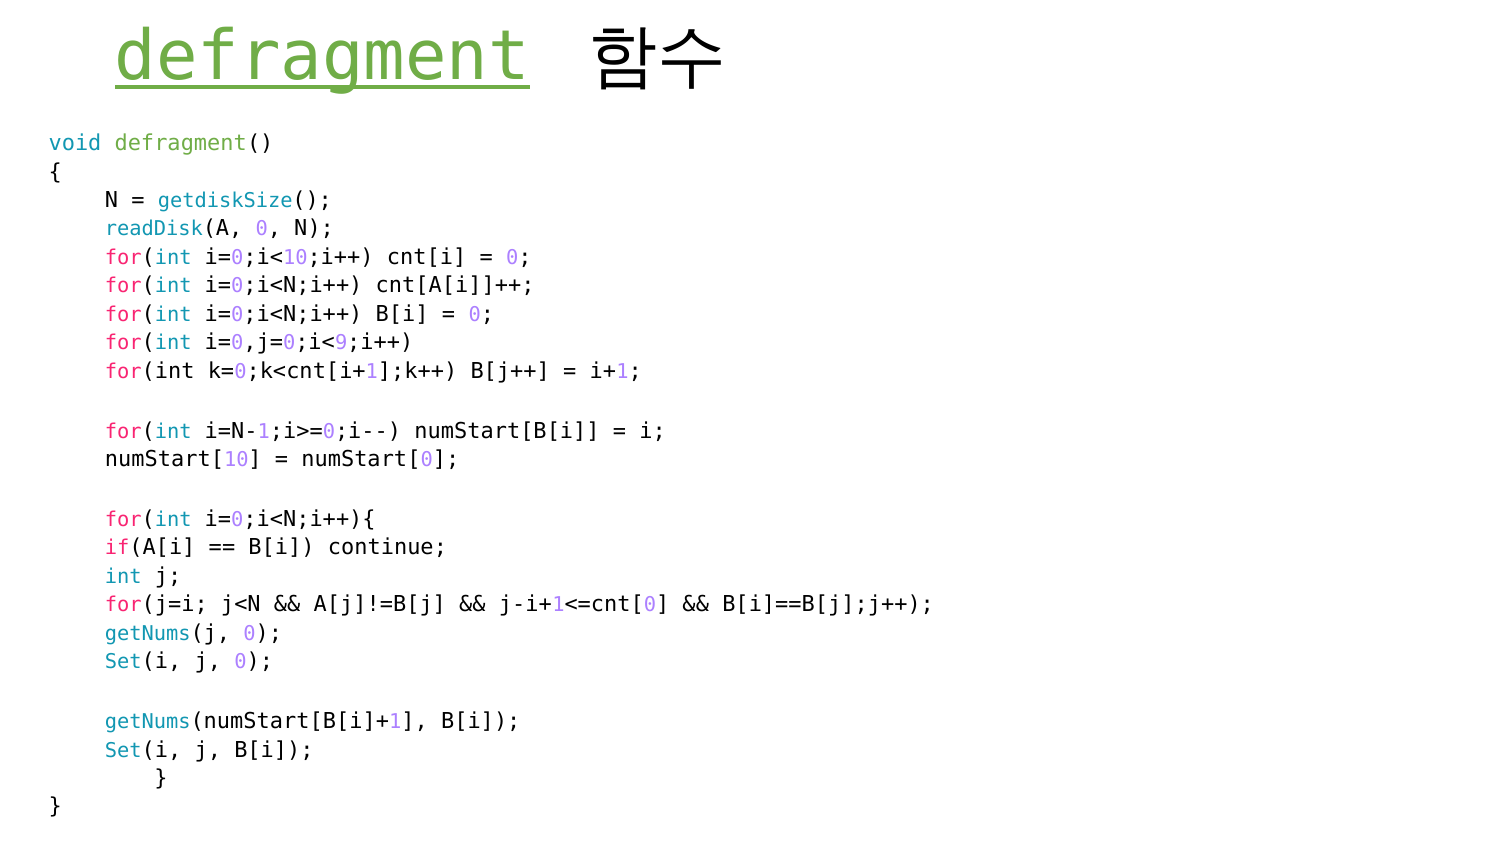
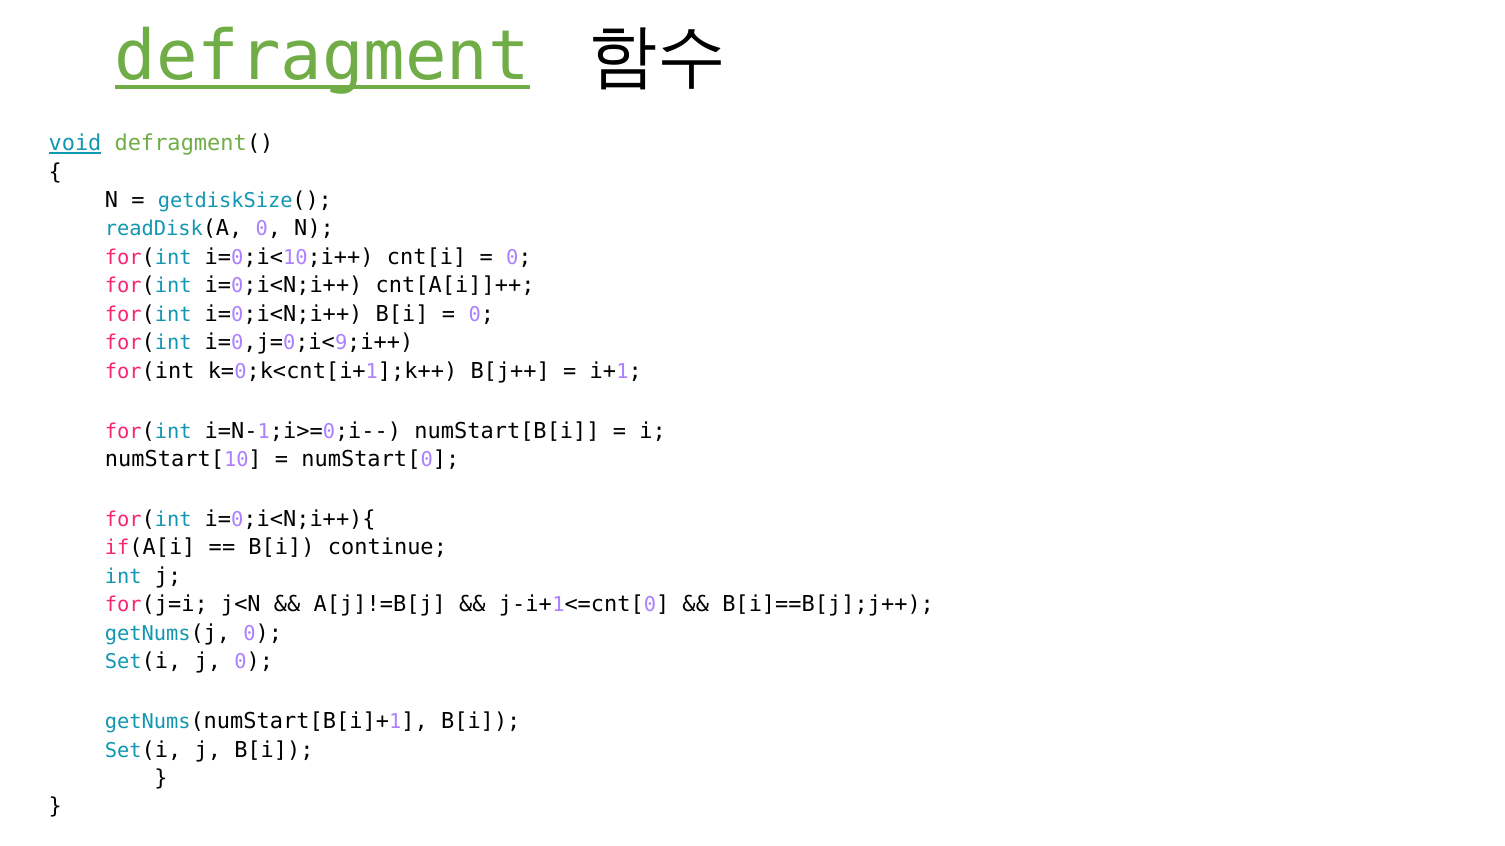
void underline: none -> present
